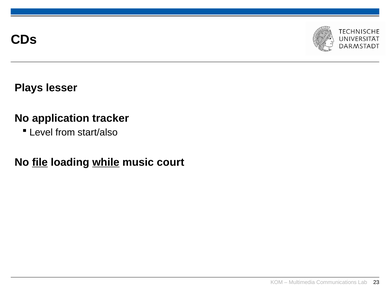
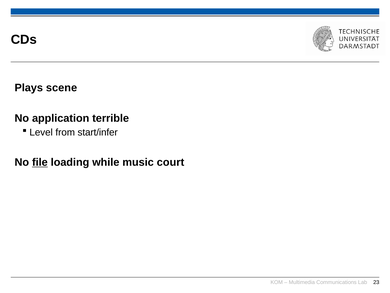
lesser: lesser -> scene
tracker: tracker -> terrible
start/also: start/also -> start/infer
while underline: present -> none
